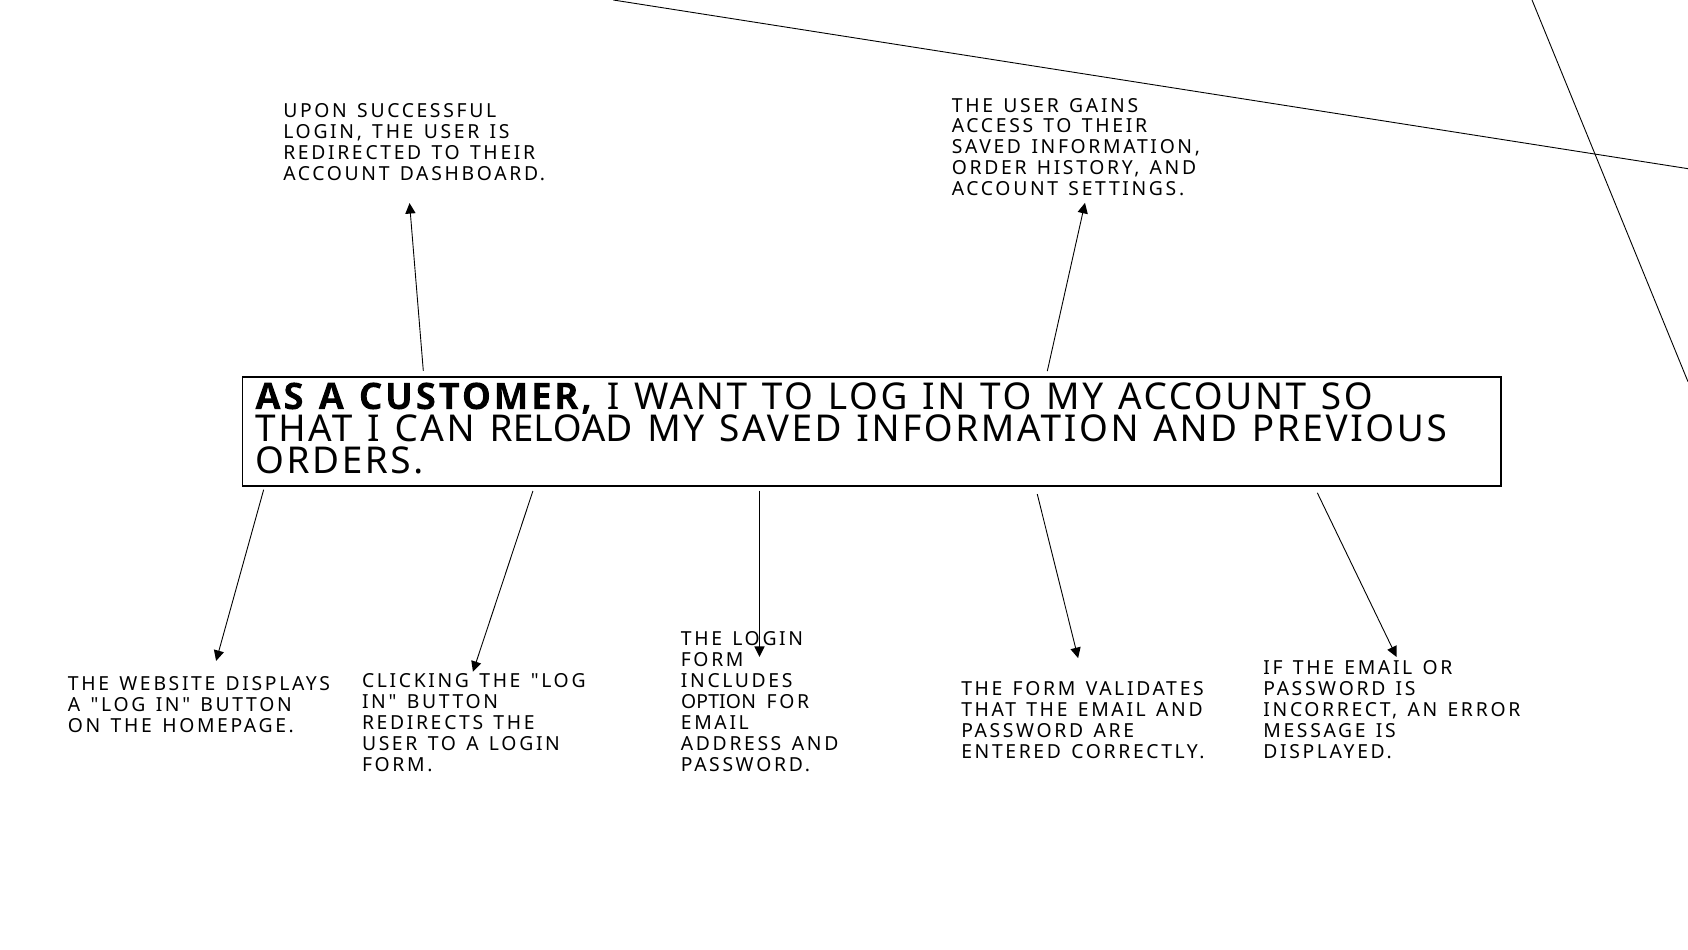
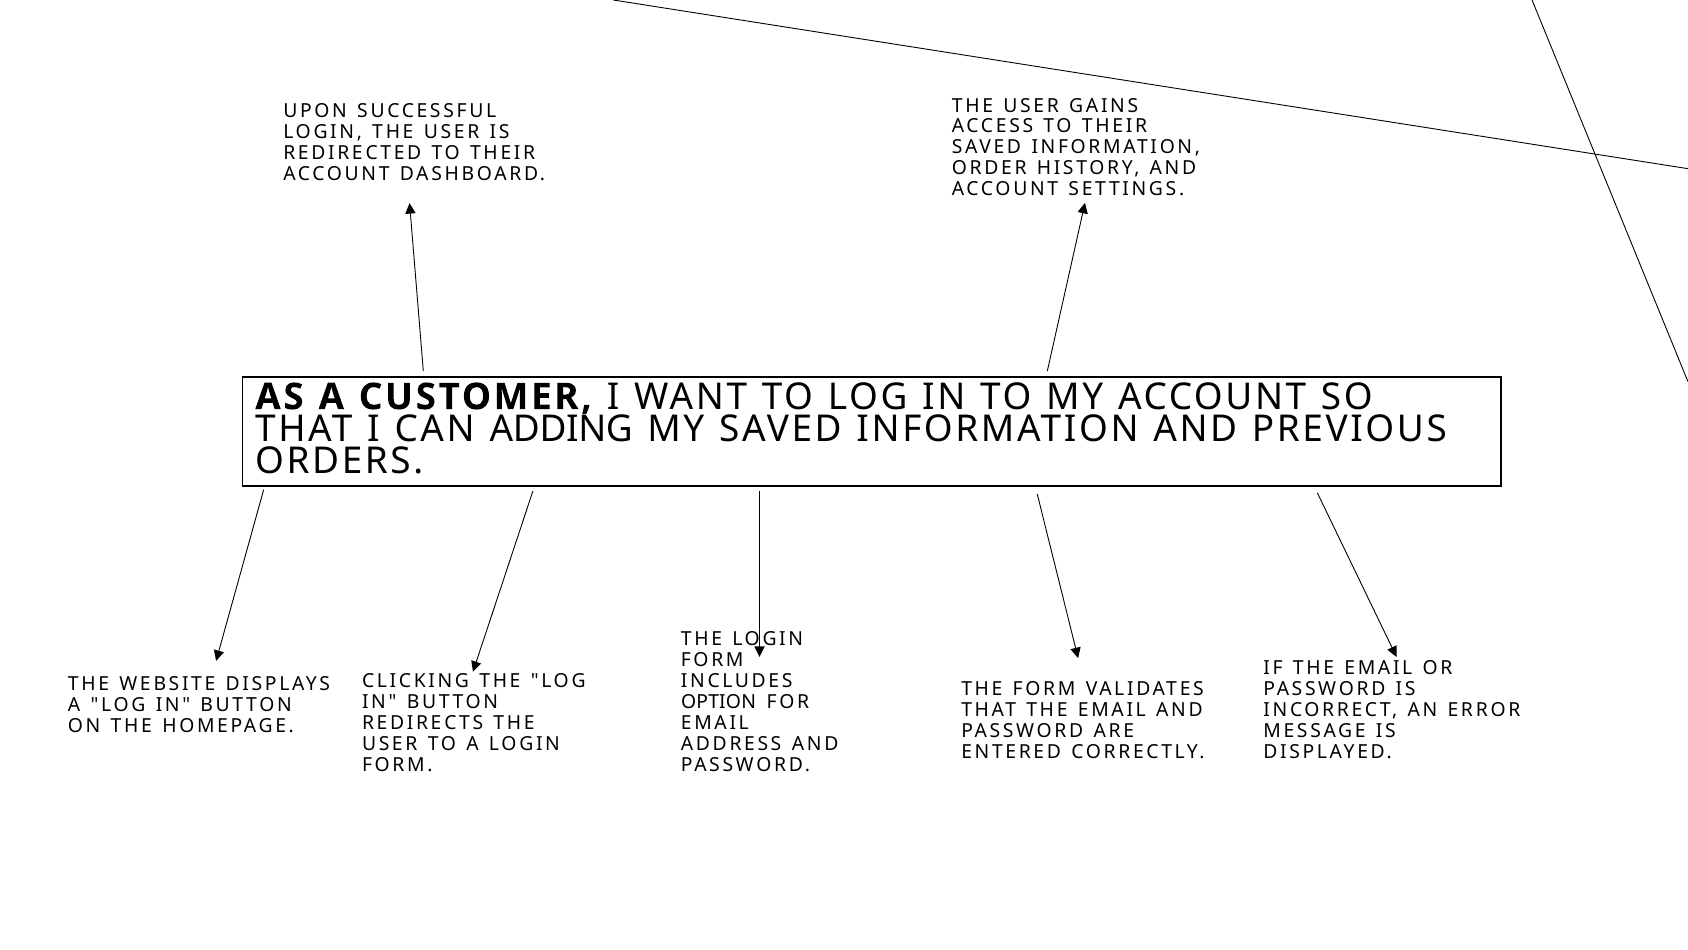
RELOAD: RELOAD -> ADDING
